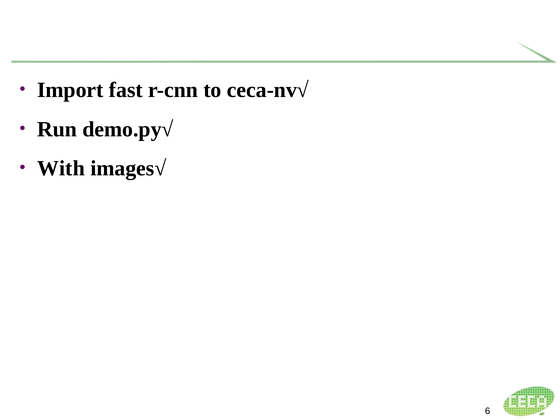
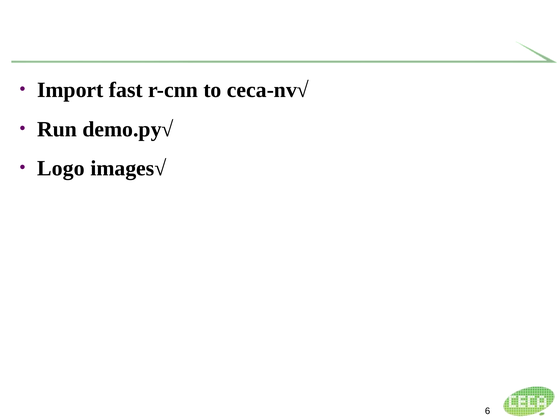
With: With -> Logo
